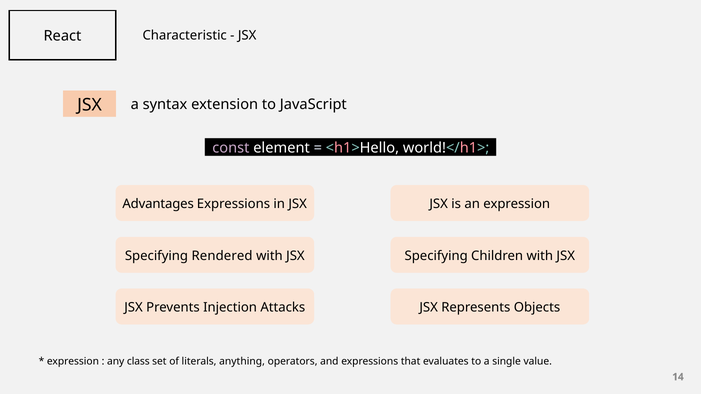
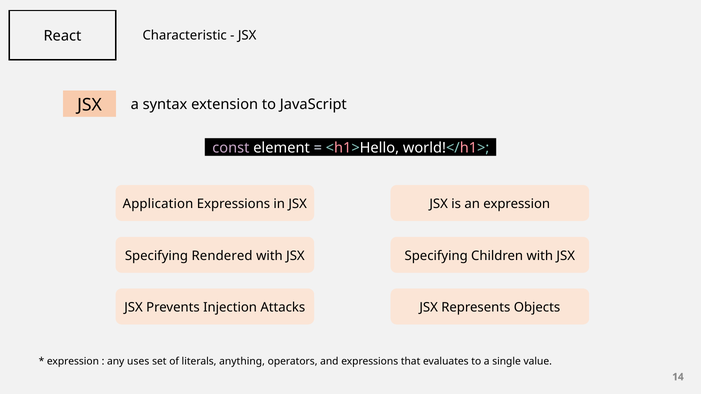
Advantages: Advantages -> Application
class: class -> uses
